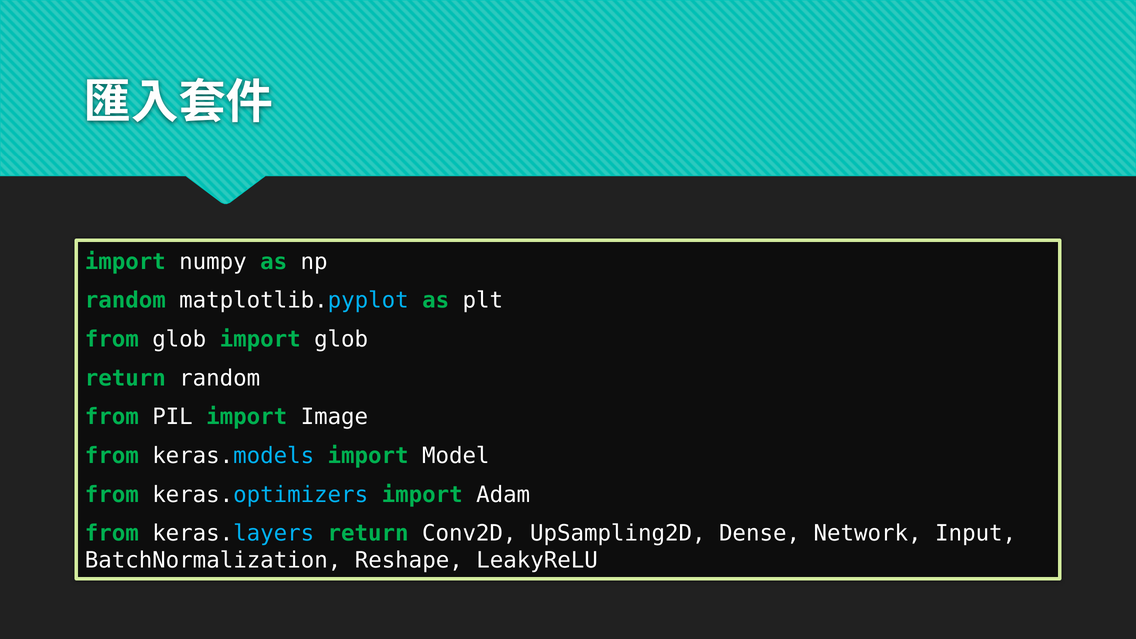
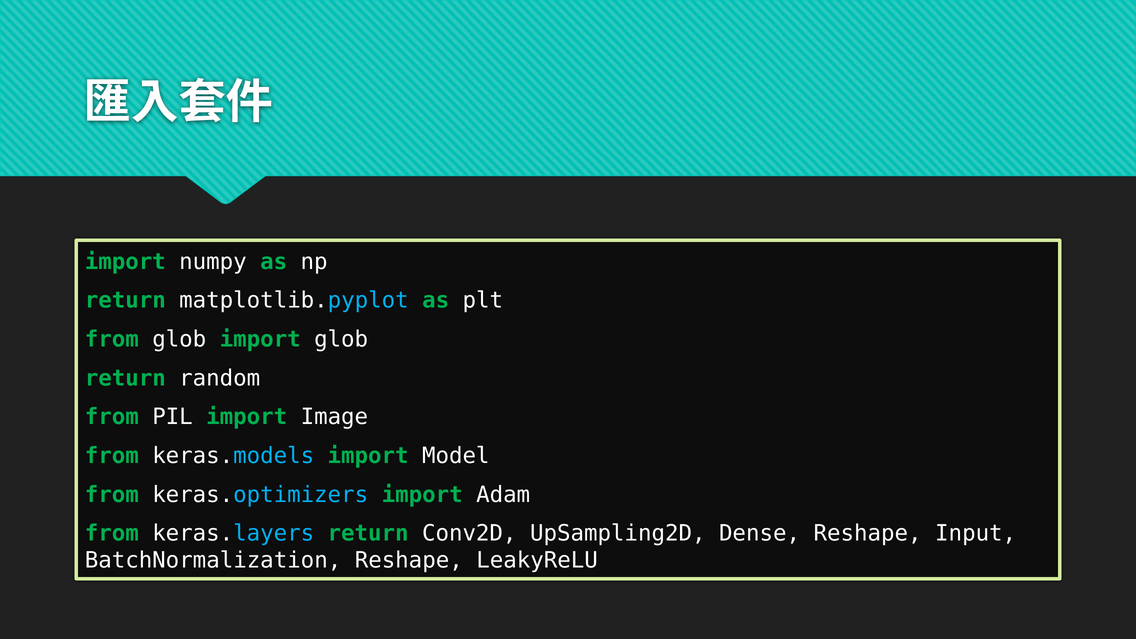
random at (125, 301): random -> return
Dense Network: Network -> Reshape
